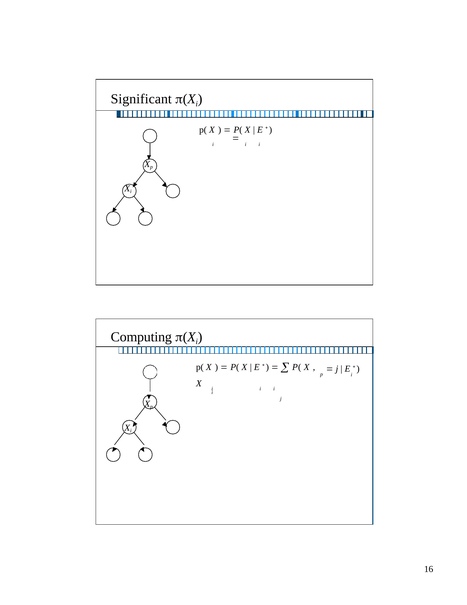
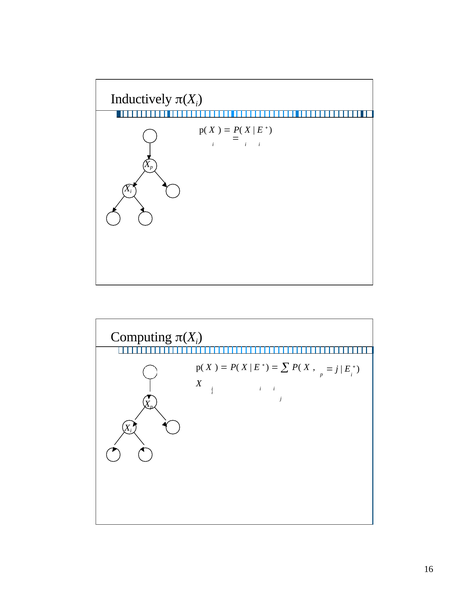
Significant: Significant -> Inductively
